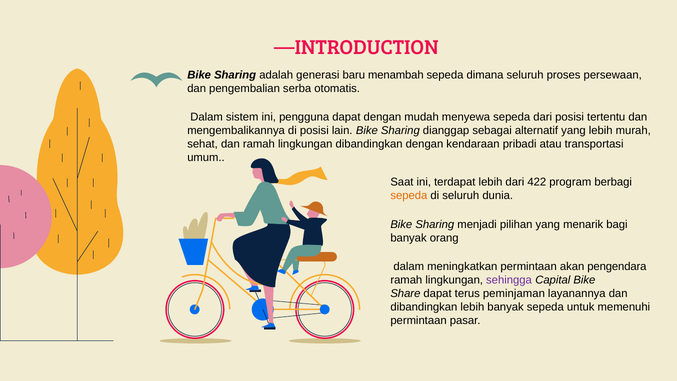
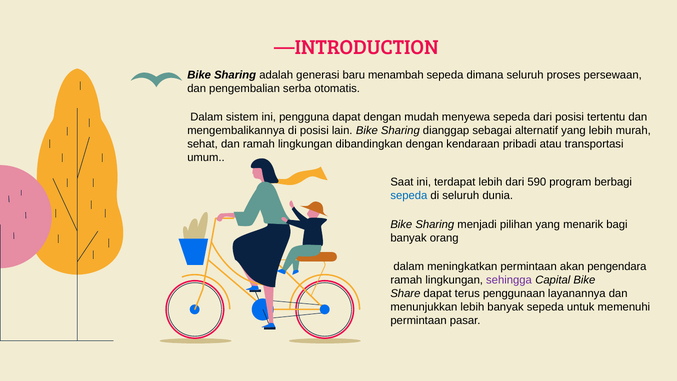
422: 422 -> 590
sepeda at (409, 196) colour: orange -> blue
peminjaman: peminjaman -> penggunaan
dibandingkan at (424, 307): dibandingkan -> menunjukkan
